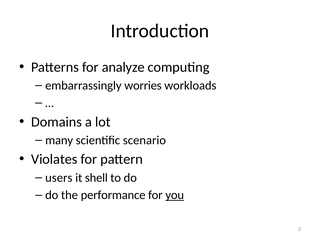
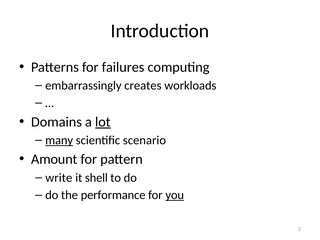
analyze: analyze -> failures
worries: worries -> creates
lot underline: none -> present
many underline: none -> present
Violates: Violates -> Amount
users: users -> write
